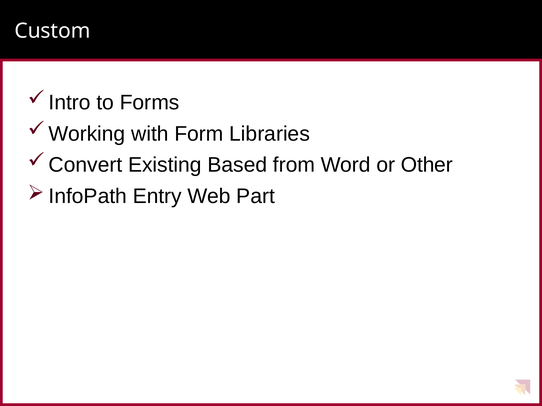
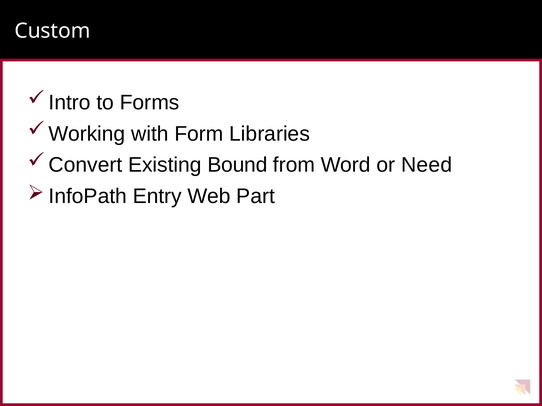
Based: Based -> Bound
Other: Other -> Need
